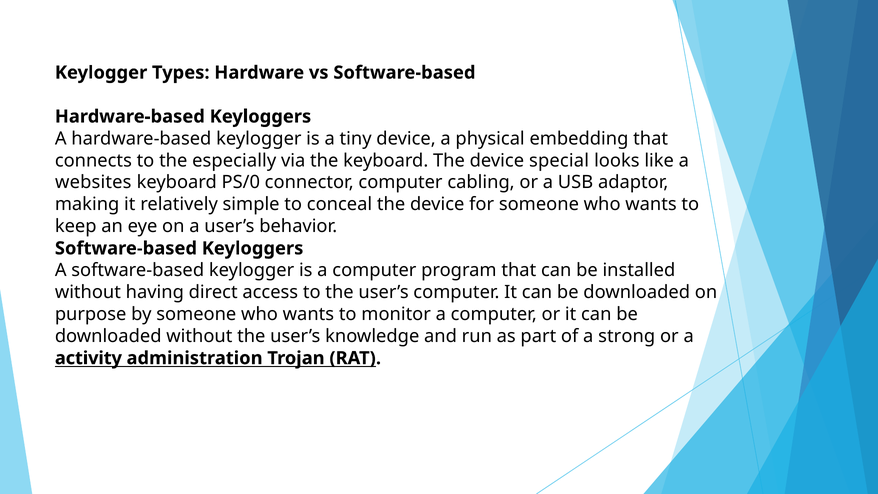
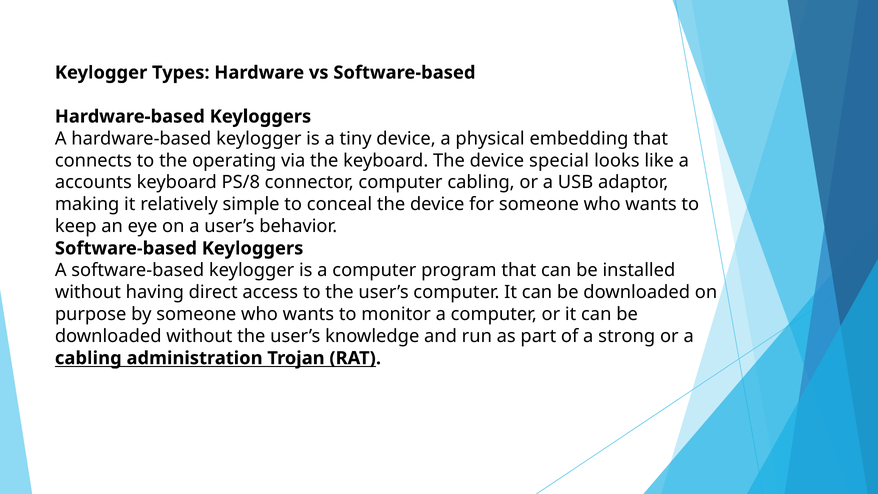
especially: especially -> operating
websites: websites -> accounts
PS/0: PS/0 -> PS/8
activity at (88, 358): activity -> cabling
